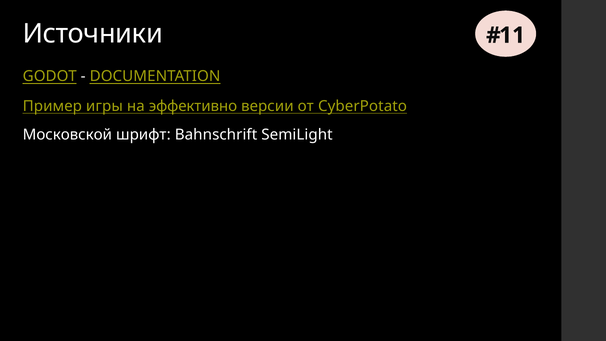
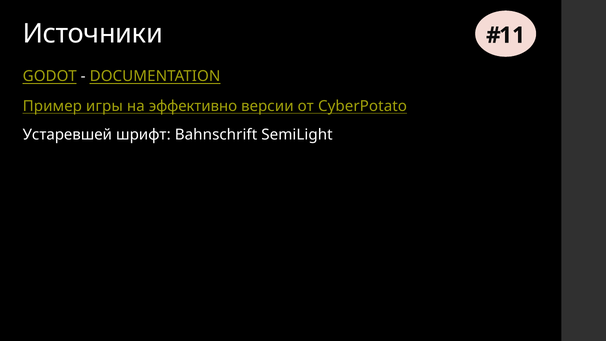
Московской: Московской -> Устаревшей
